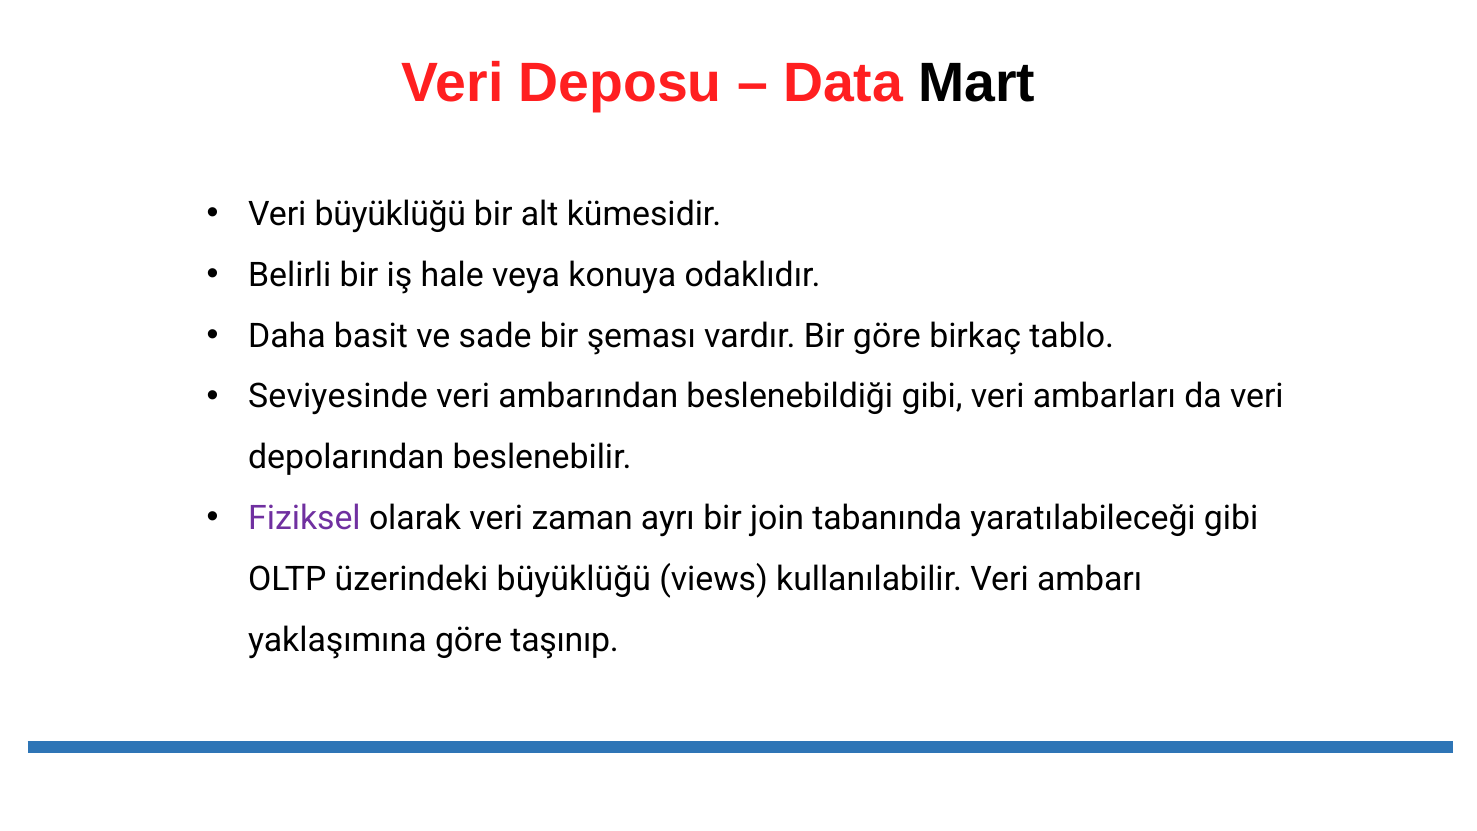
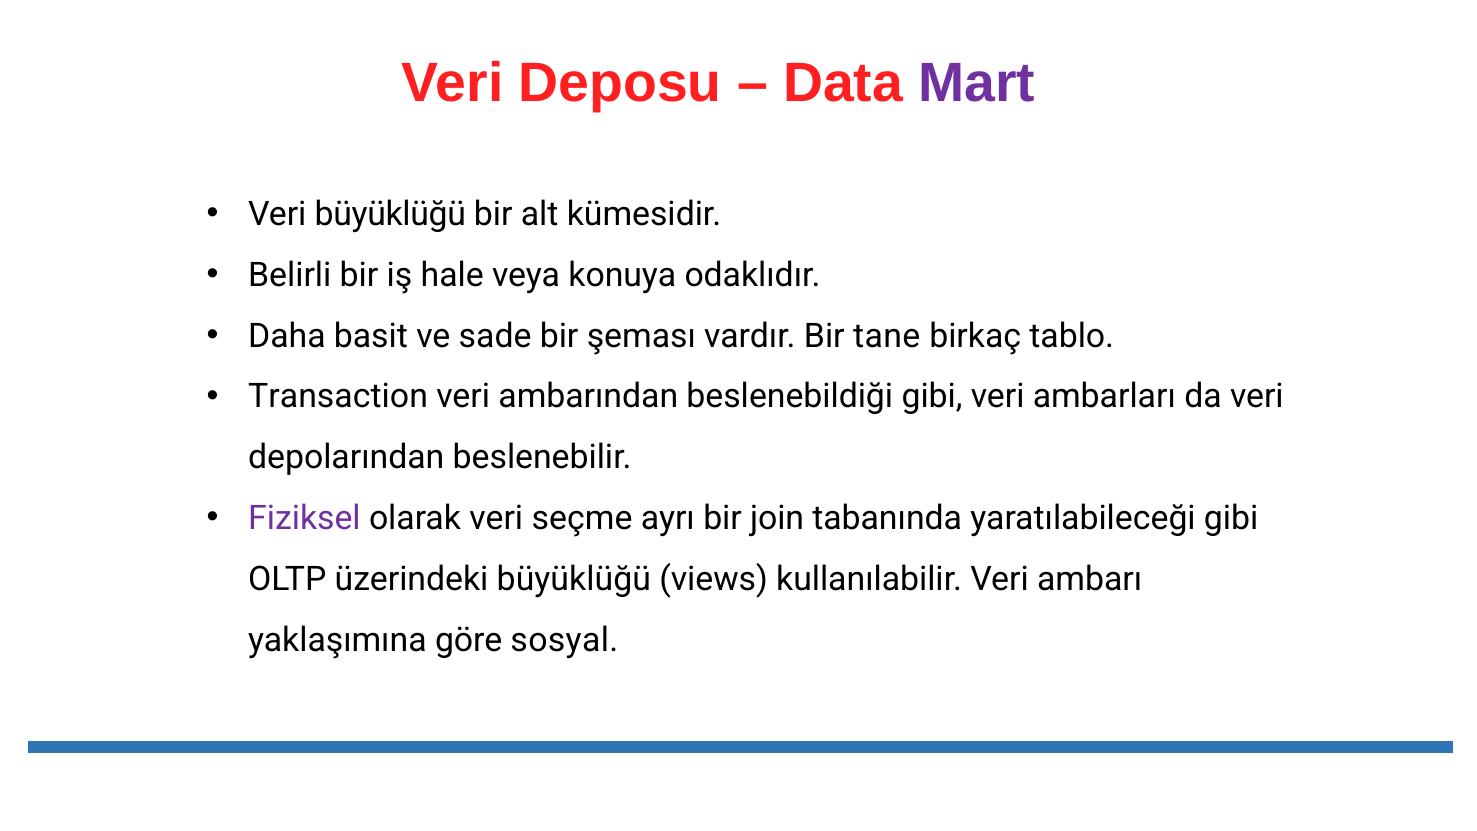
Mart colour: black -> purple
Bir göre: göre -> tane
Seviyesinde: Seviyesinde -> Transaction
zaman: zaman -> seçme
taşınıp: taşınıp -> sosyal
